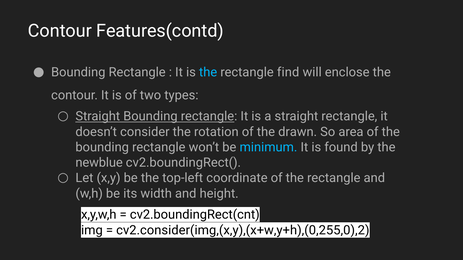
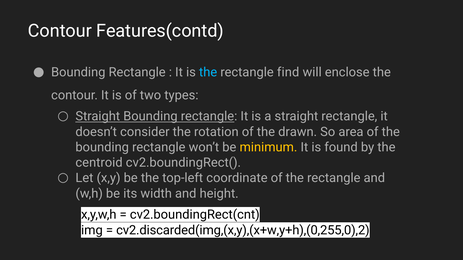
minimum colour: light blue -> yellow
newblue: newblue -> centroid
cv2.consider(img,(x,y),(x+w,y+h),(0,255,0),2: cv2.consider(img,(x,y),(x+w,y+h),(0,255,0),2 -> cv2.discarded(img,(x,y),(x+w,y+h),(0,255,0),2
